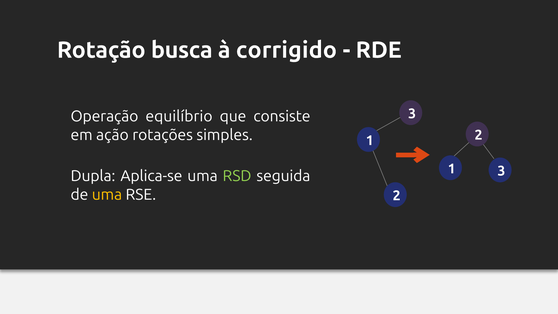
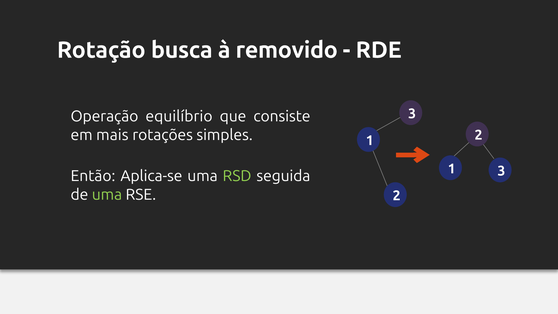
corrigido: corrigido -> removido
ação: ação -> mais
Dupla: Dupla -> Então
uma at (107, 195) colour: yellow -> light green
